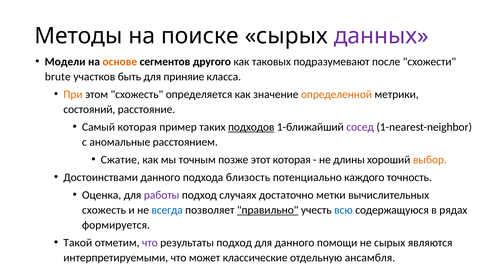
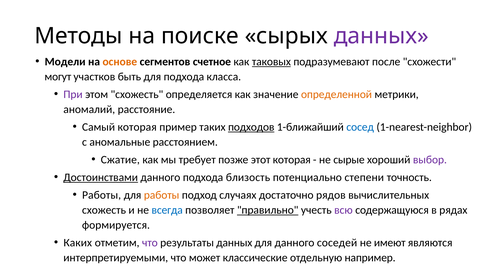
другого: другого -> счетное
таковых underline: none -> present
brute: brute -> могут
для приняие: приняие -> подхода
При colour: orange -> purple
состояний: состояний -> аномалий
сосед colour: purple -> blue
точным: точным -> требует
длины: длины -> сырые
выбор colour: orange -> purple
Достоинствами underline: none -> present
каждого: каждого -> степени
Оценка at (102, 195): Оценка -> Работы
работы at (162, 195) colour: purple -> orange
метки: метки -> рядов
всю colour: blue -> purple
Такой: Такой -> Каких
результаты подход: подход -> данных
помощи: помощи -> соседей
не сырых: сырых -> имеют
ансамбля: ансамбля -> например
